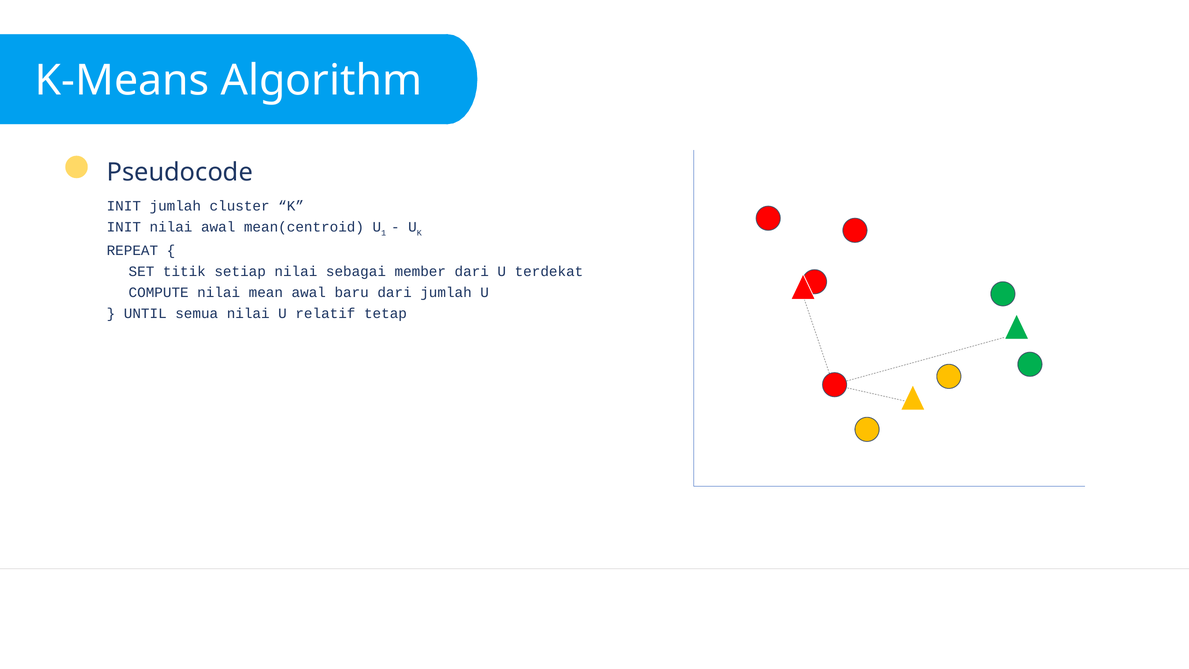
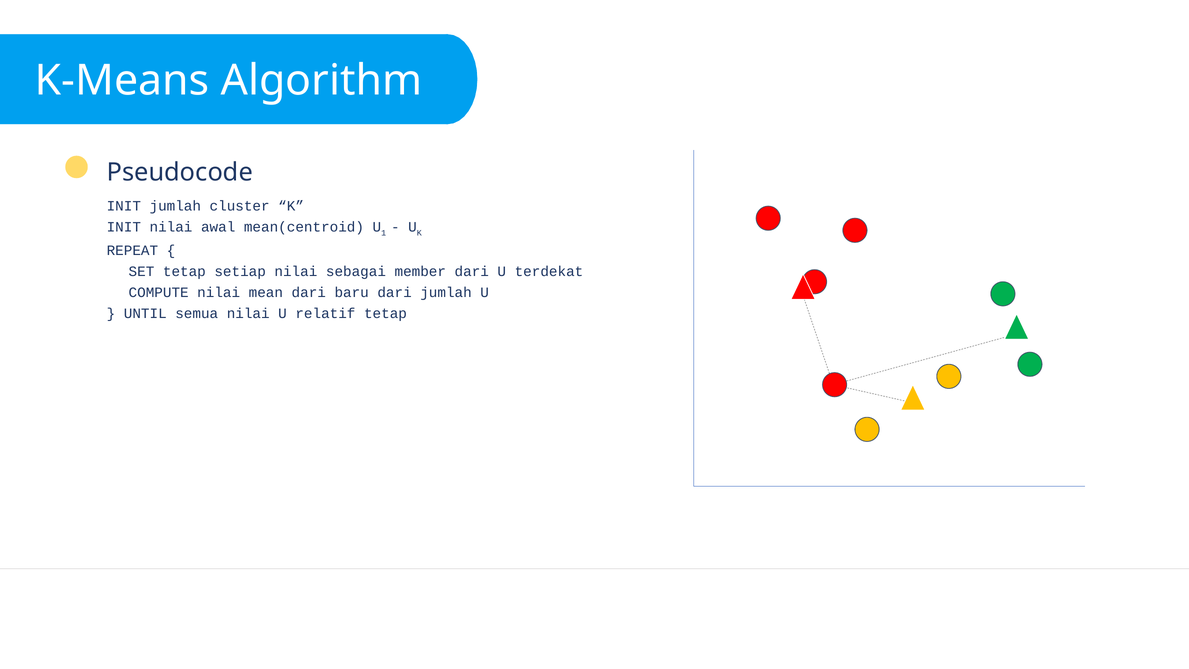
SET titik: titik -> tetap
mean awal: awal -> dari
